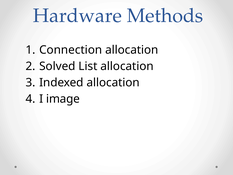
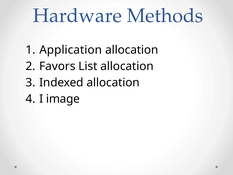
Connection: Connection -> Application
Solved: Solved -> Favors
